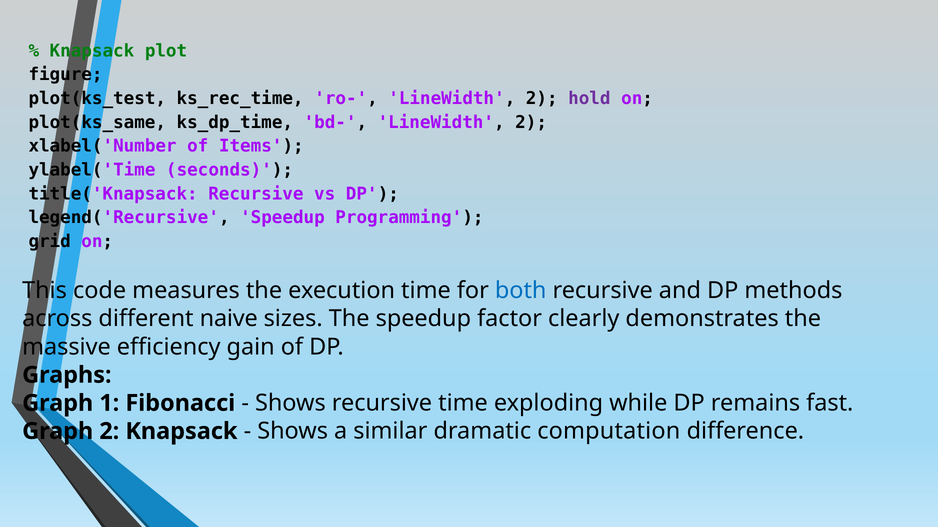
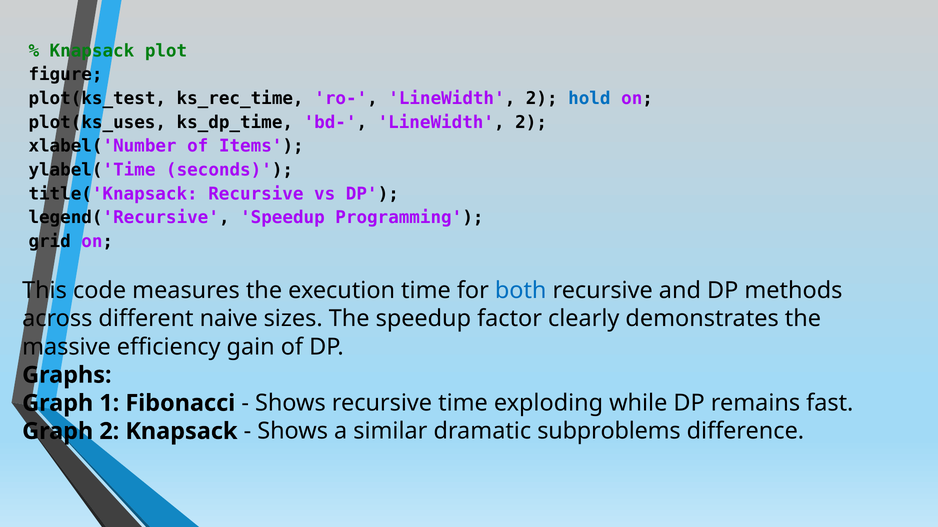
hold colour: purple -> blue
plot(ks_same: plot(ks_same -> plot(ks_uses
computation: computation -> subproblems
